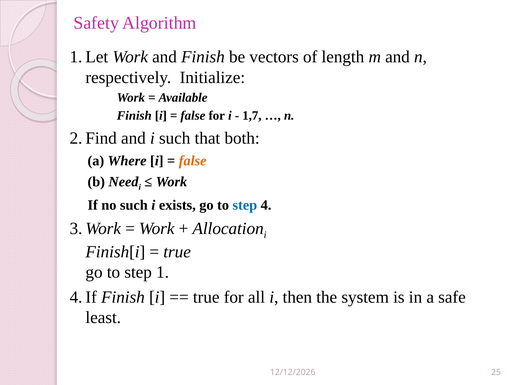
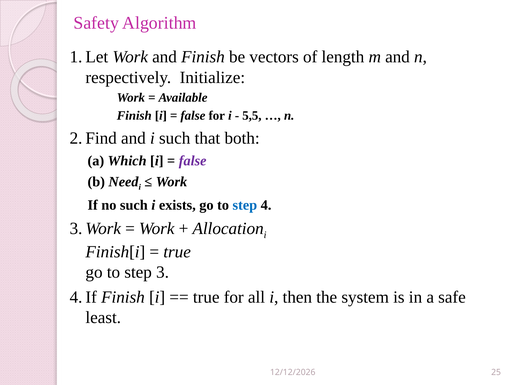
1,7: 1,7 -> 5,5
Where: Where -> Which
false at (193, 161) colour: orange -> purple
1: 1 -> 3
